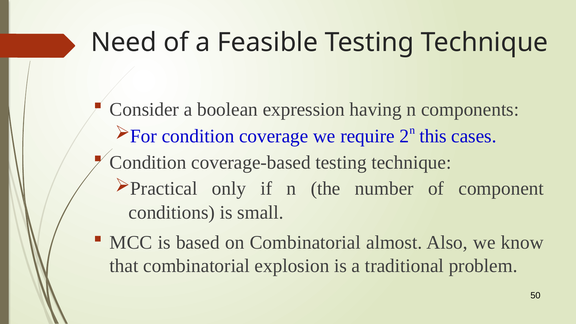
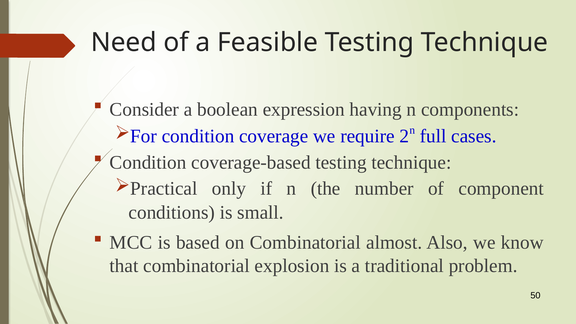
this: this -> full
